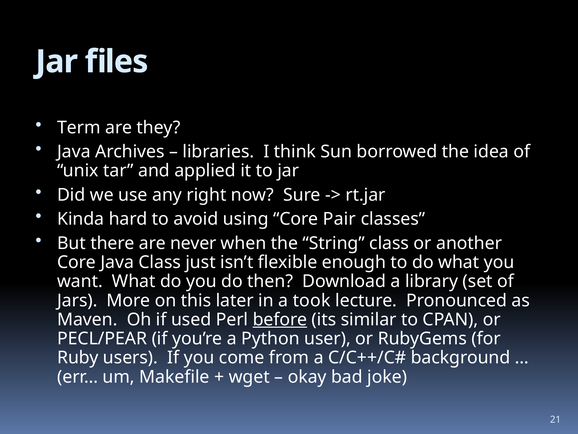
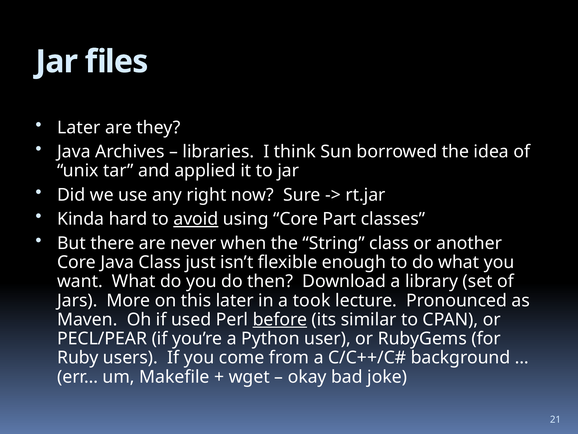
Term at (79, 127): Term -> Later
avoid underline: none -> present
Pair: Pair -> Part
